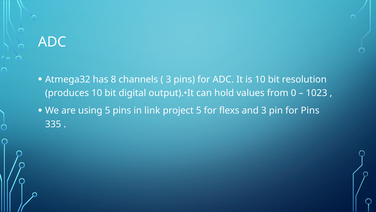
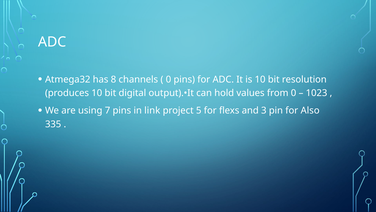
3 at (168, 79): 3 -> 0
using 5: 5 -> 7
for Pins: Pins -> Also
